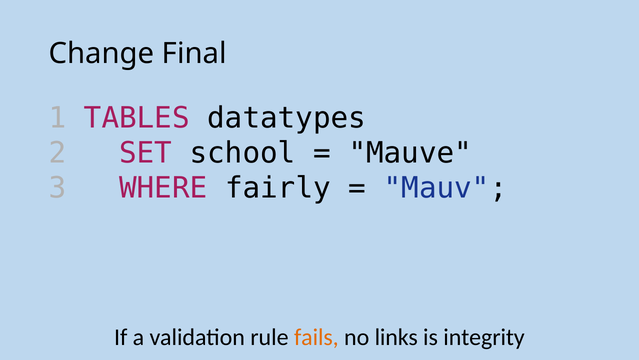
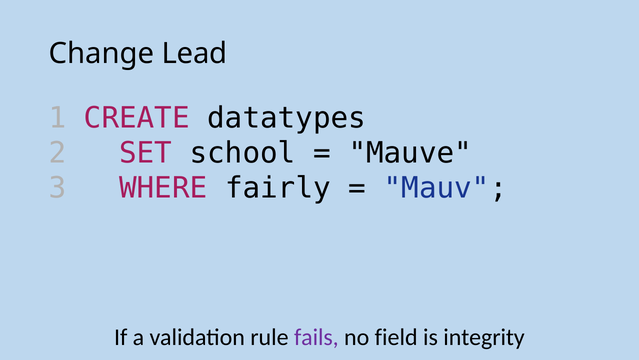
Final: Final -> Lead
TABLES: TABLES -> CREATE
fails colour: orange -> purple
links: links -> field
